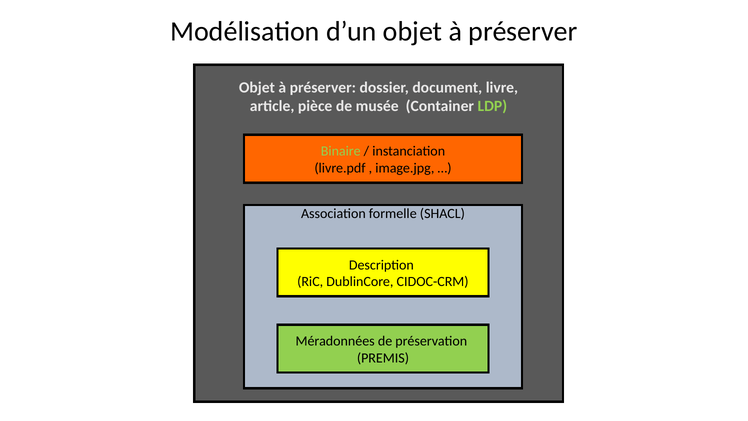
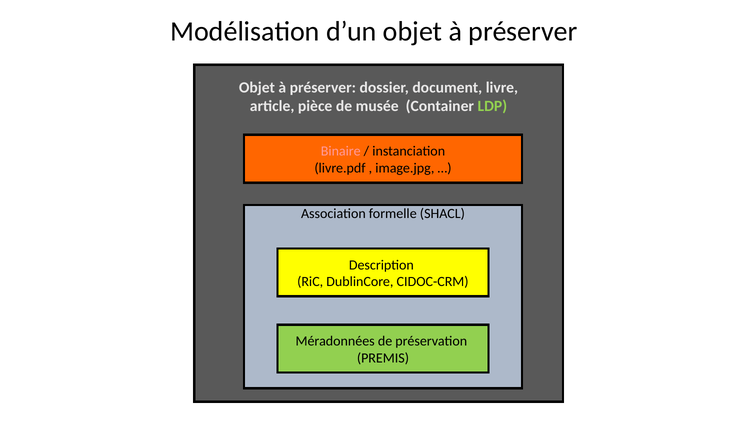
Binaire colour: light green -> pink
